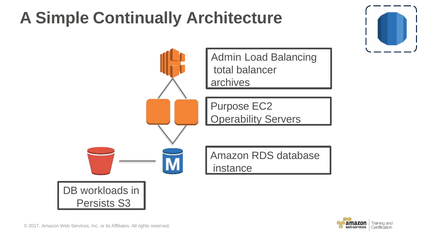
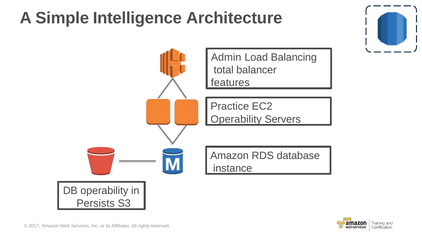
Continually: Continually -> Intelligence
archives: archives -> features
Purpose: Purpose -> Practice
DB workloads: workloads -> operability
